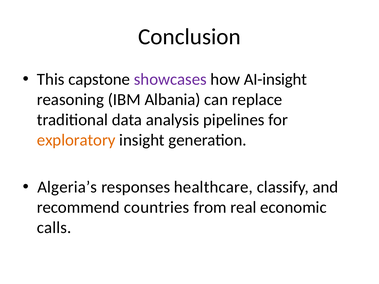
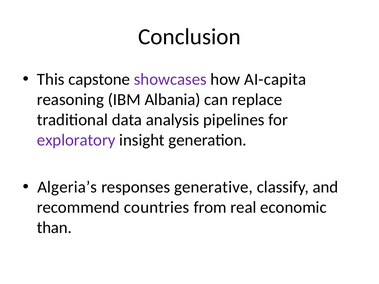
AI-insight: AI-insight -> AI-capita
exploratory colour: orange -> purple
healthcare: healthcare -> generative
calls: calls -> than
